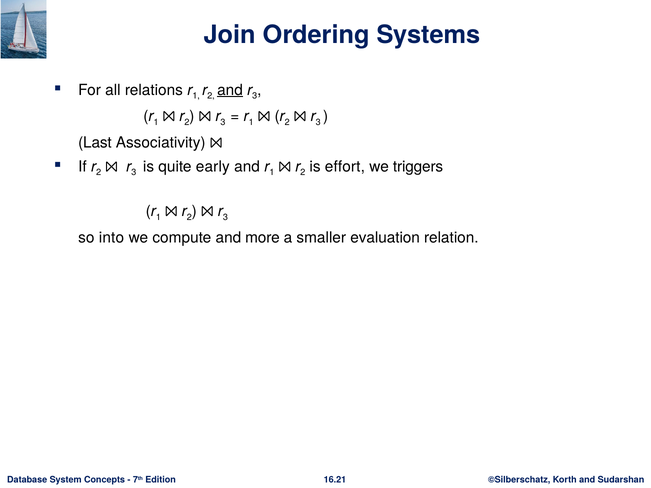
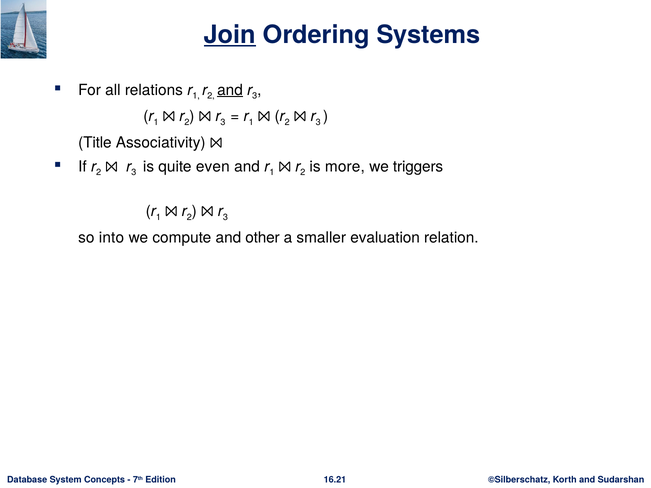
Join underline: none -> present
Last: Last -> Title
early: early -> even
effort: effort -> more
more: more -> other
